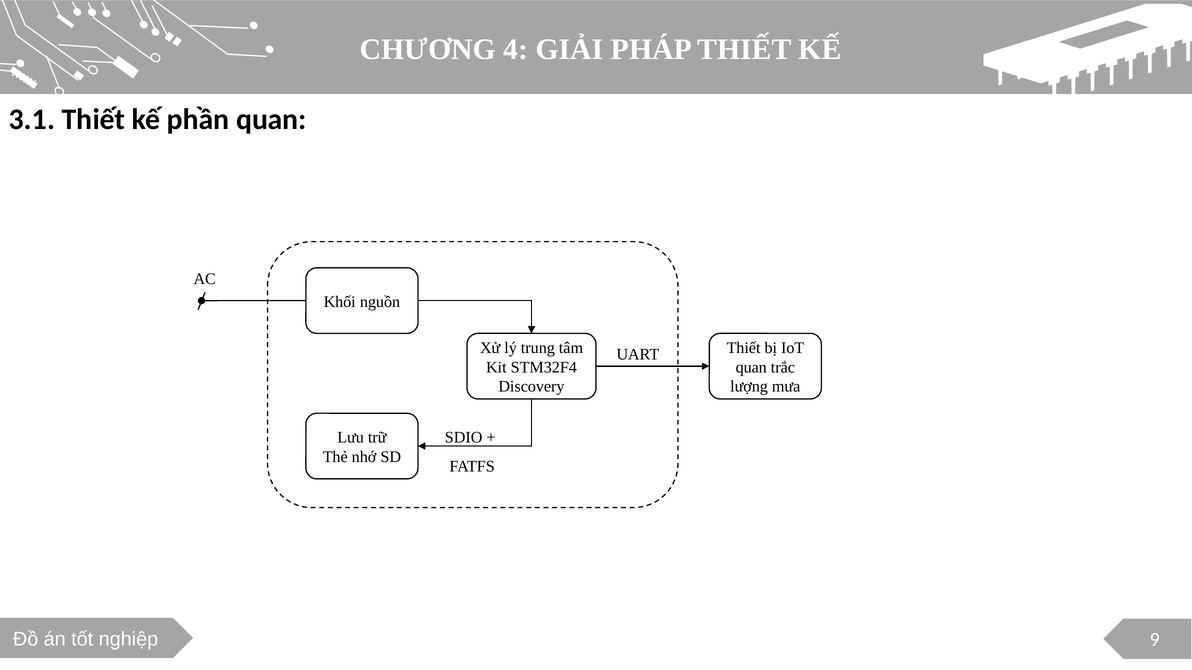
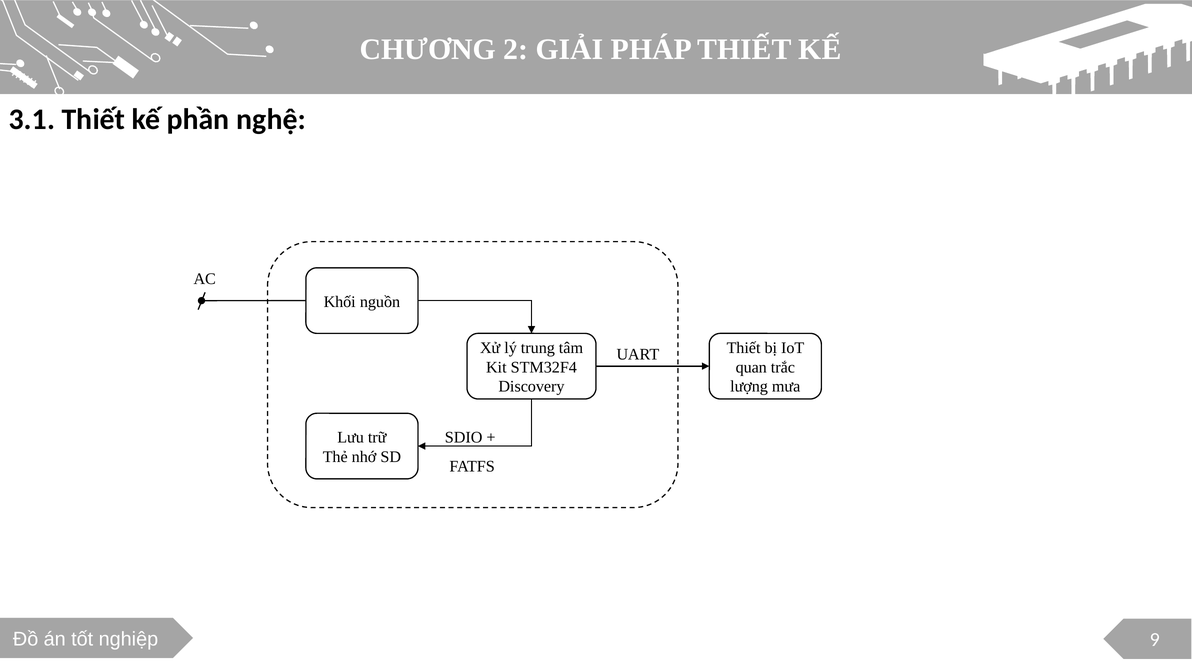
4: 4 -> 2
phần quan: quan -> nghệ
